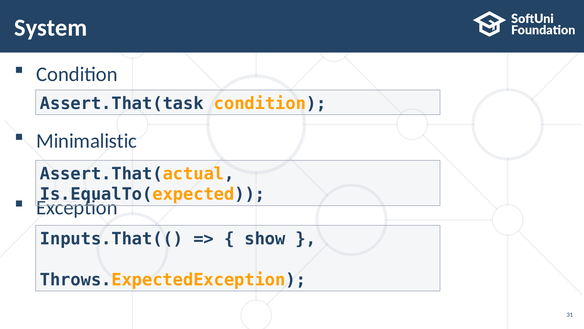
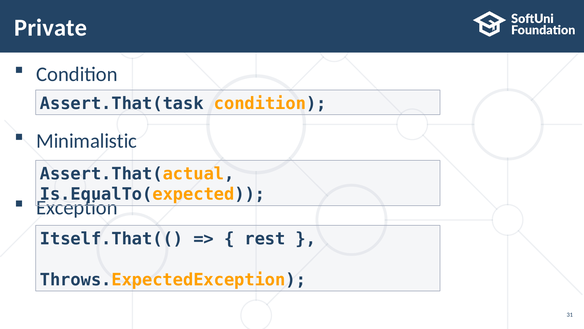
System: System -> Private
Inputs.That((: Inputs.That(( -> Itself.That((
show: show -> rest
